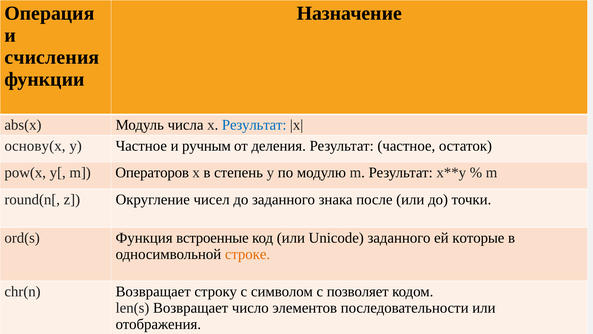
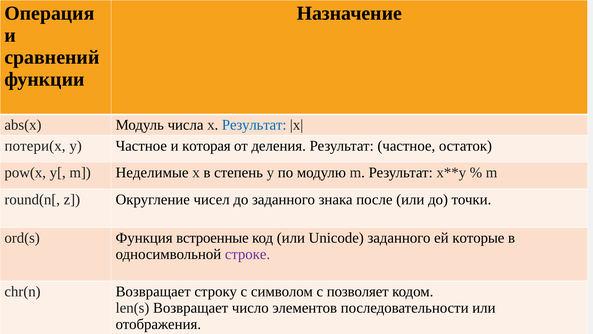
счисления: счисления -> сравнений
основу(x: основу(x -> потери(x
ручным: ручным -> которая
Операторов: Операторов -> Неделимые
строке colour: orange -> purple
